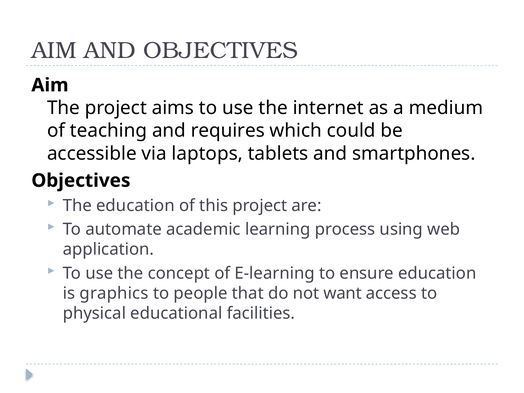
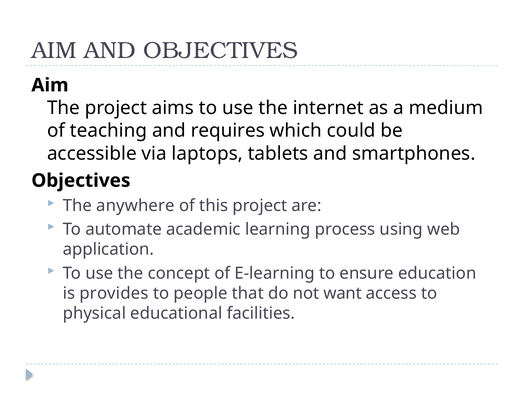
The education: education -> anywhere
graphics: graphics -> provides
